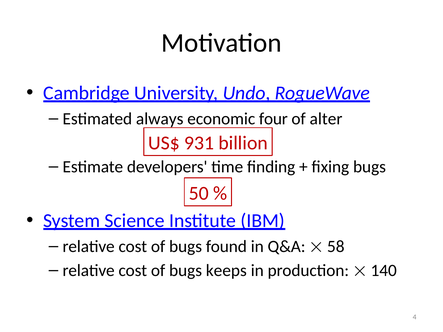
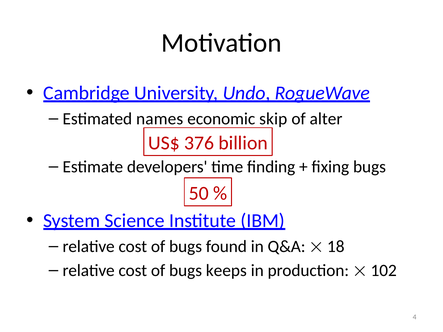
always: always -> names
four: four -> skip
931: 931 -> 376
58: 58 -> 18
140: 140 -> 102
